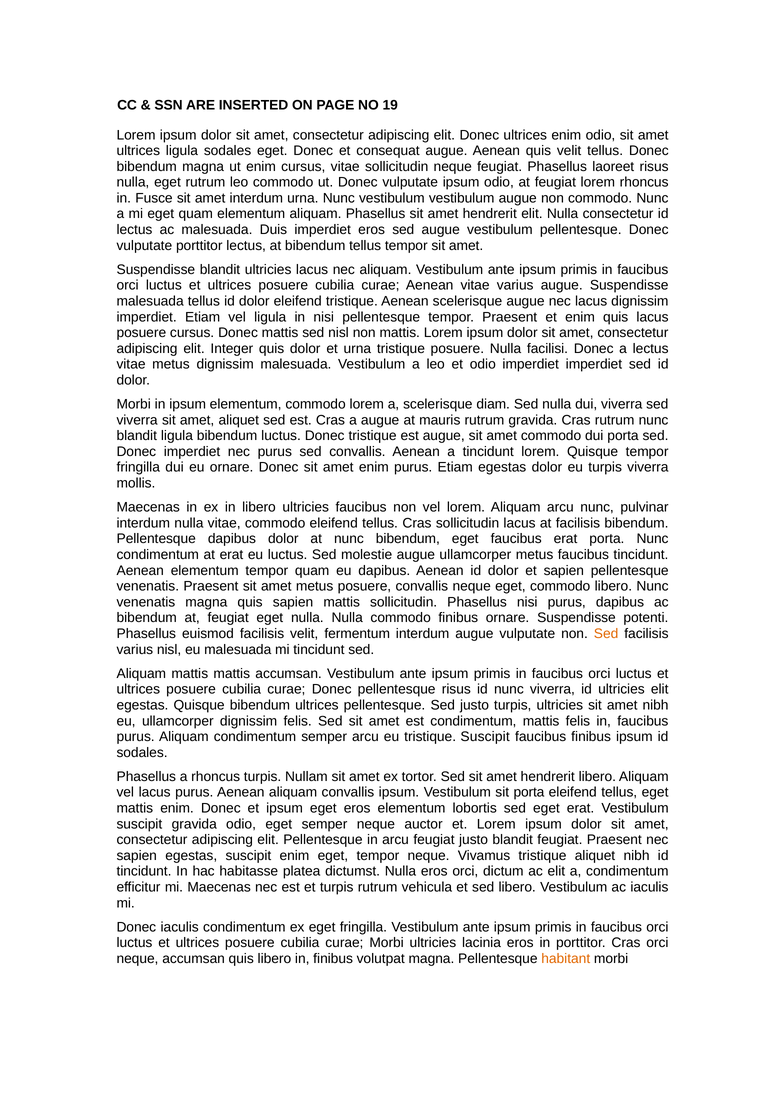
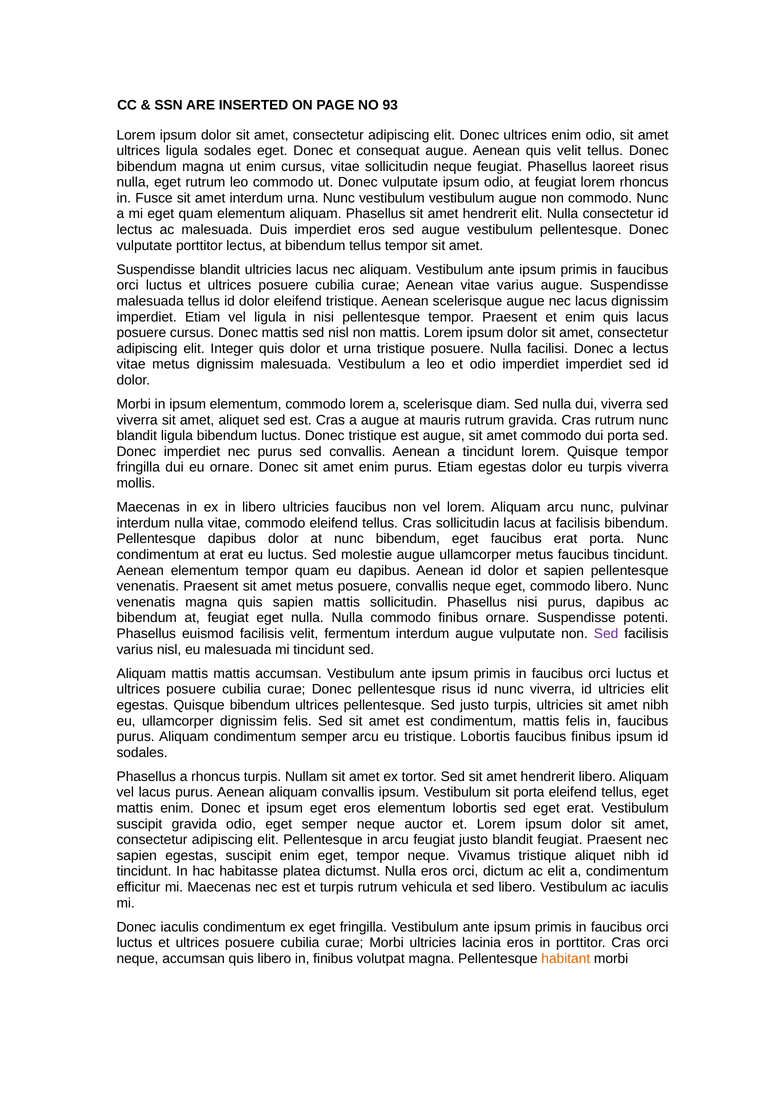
19: 19 -> 93
Sed at (606, 633) colour: orange -> purple
tristique Suscipit: Suscipit -> Lobortis
